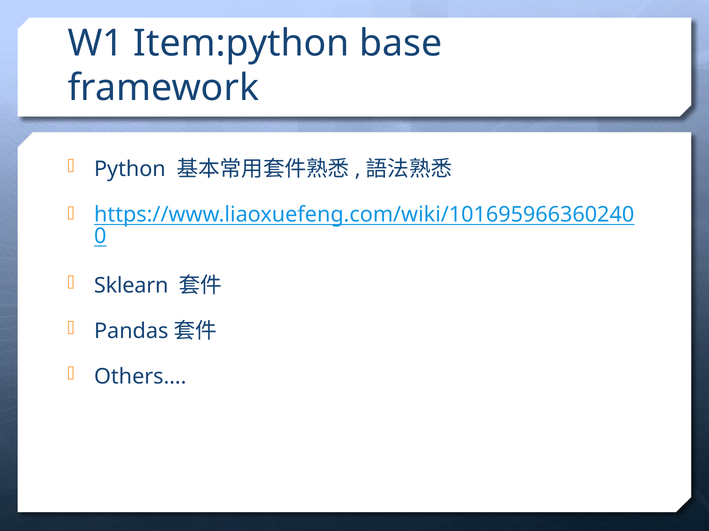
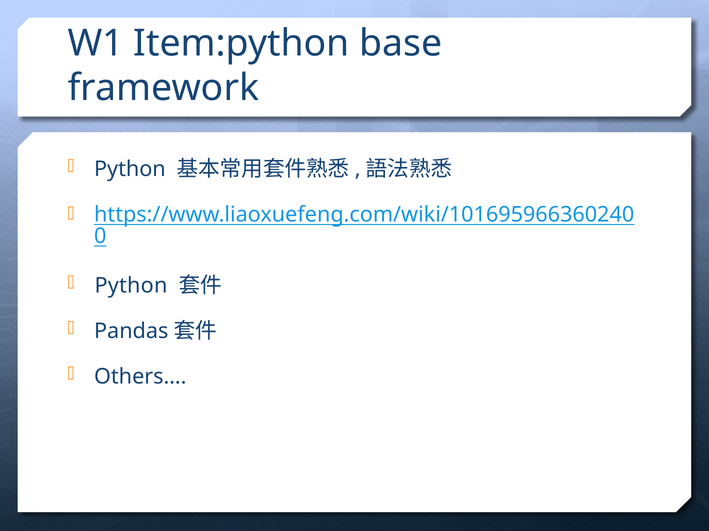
Sklearn at (131, 286): Sklearn -> Python
